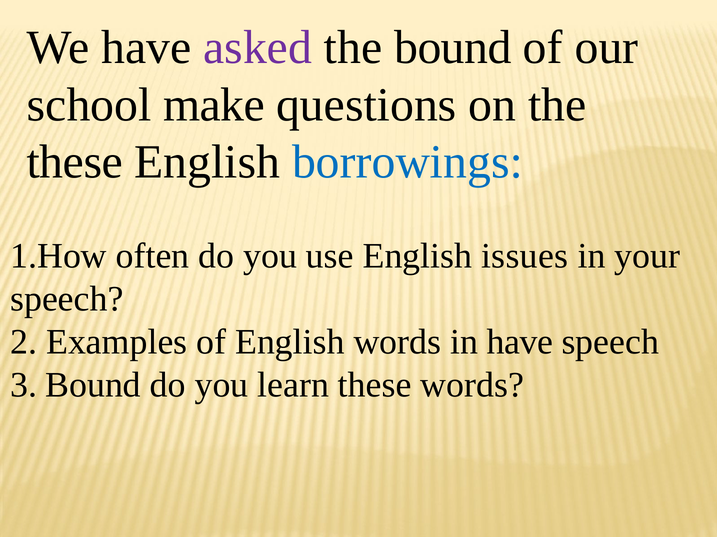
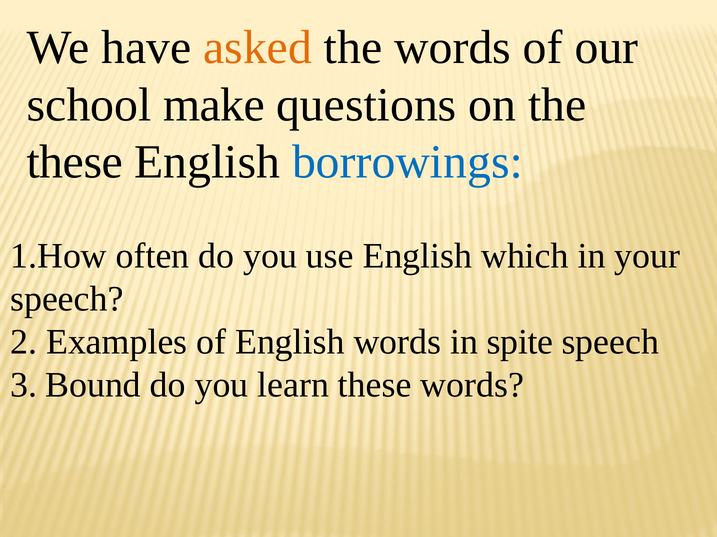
asked colour: purple -> orange
the bound: bound -> words
issues: issues -> which
in have: have -> spite
